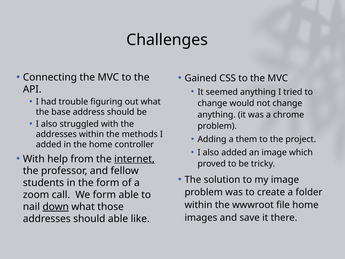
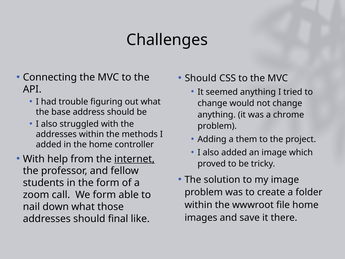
Gained at (201, 78): Gained -> Should
down underline: present -> none
should able: able -> final
